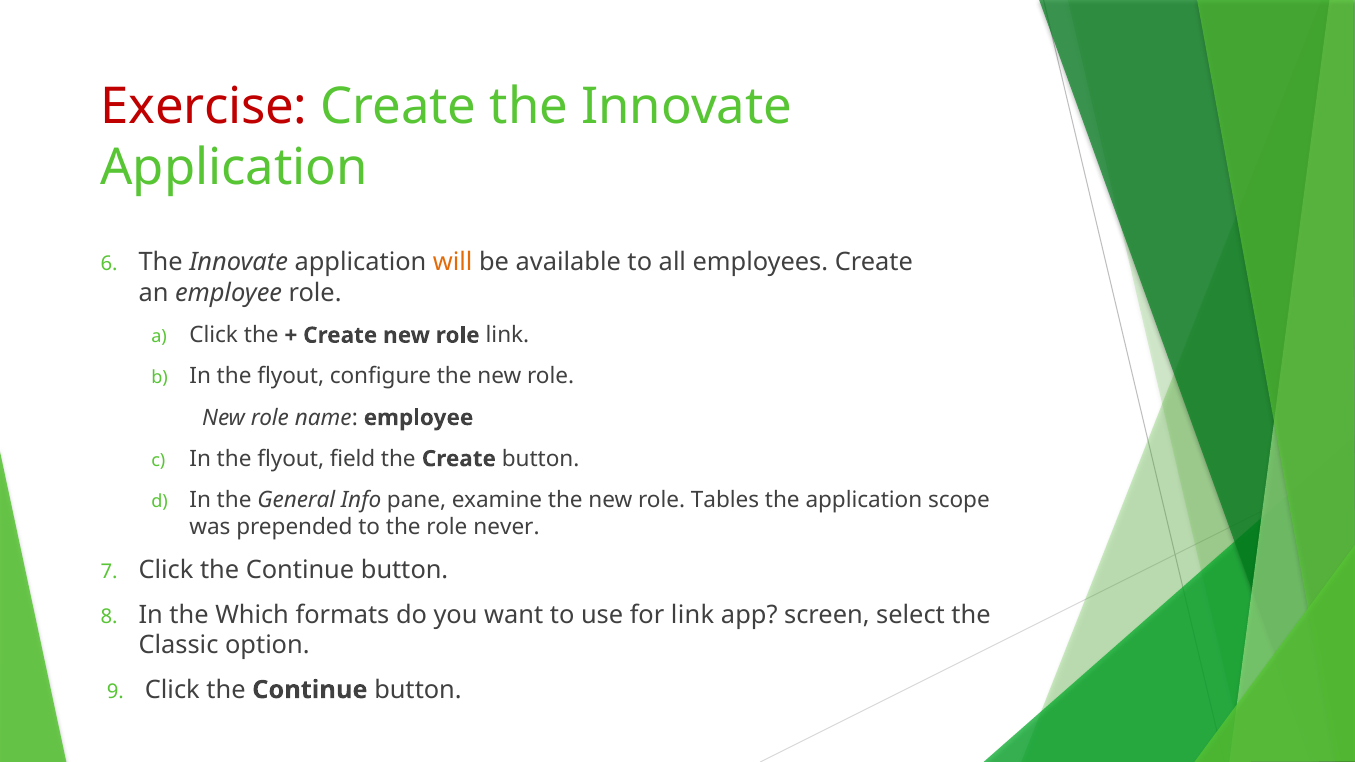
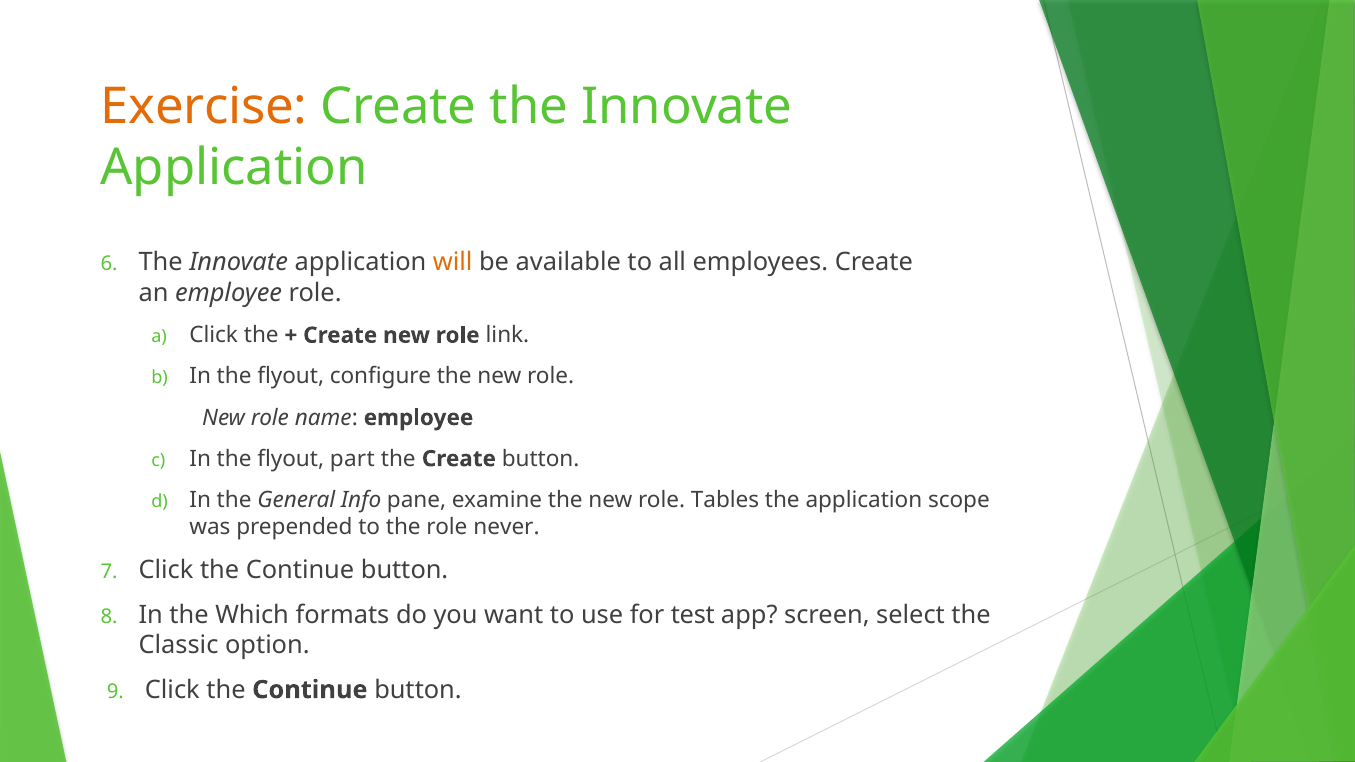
Exercise colour: red -> orange
field: field -> part
for link: link -> test
